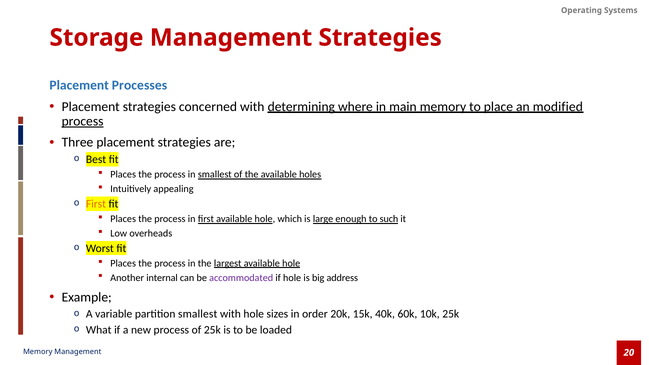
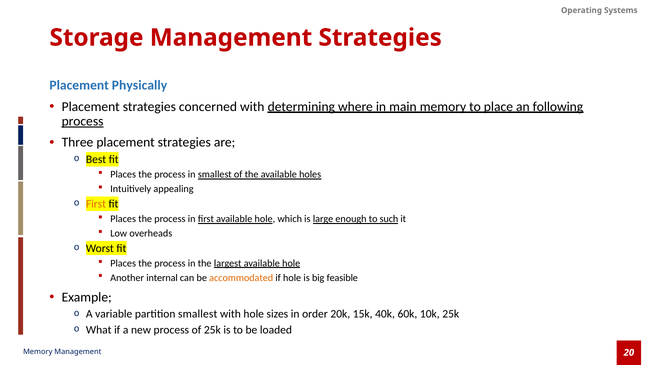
Processes: Processes -> Physically
modified: modified -> following
accommodated colour: purple -> orange
address: address -> feasible
